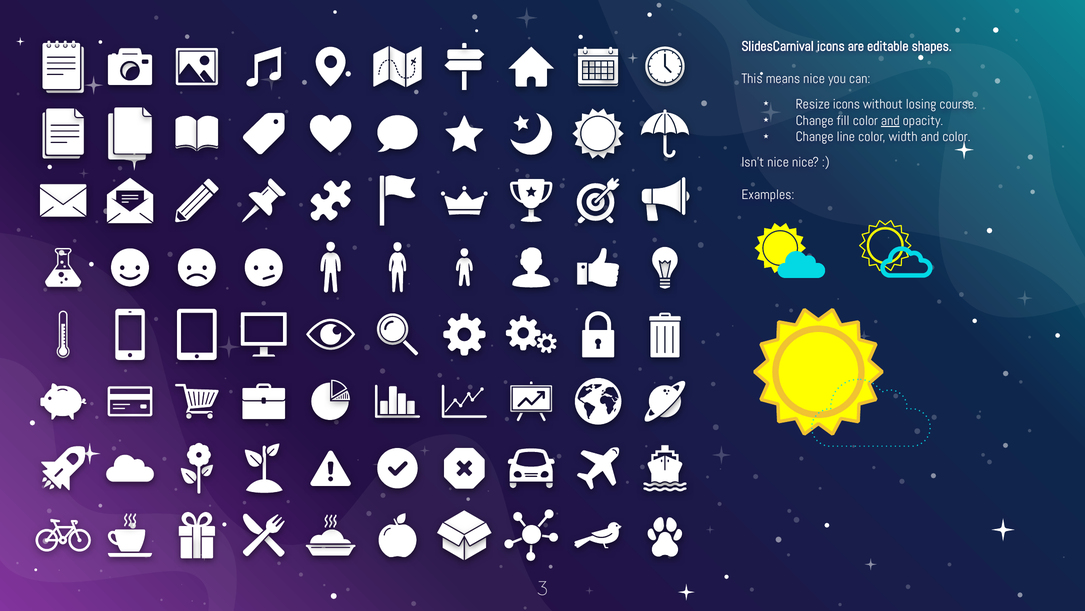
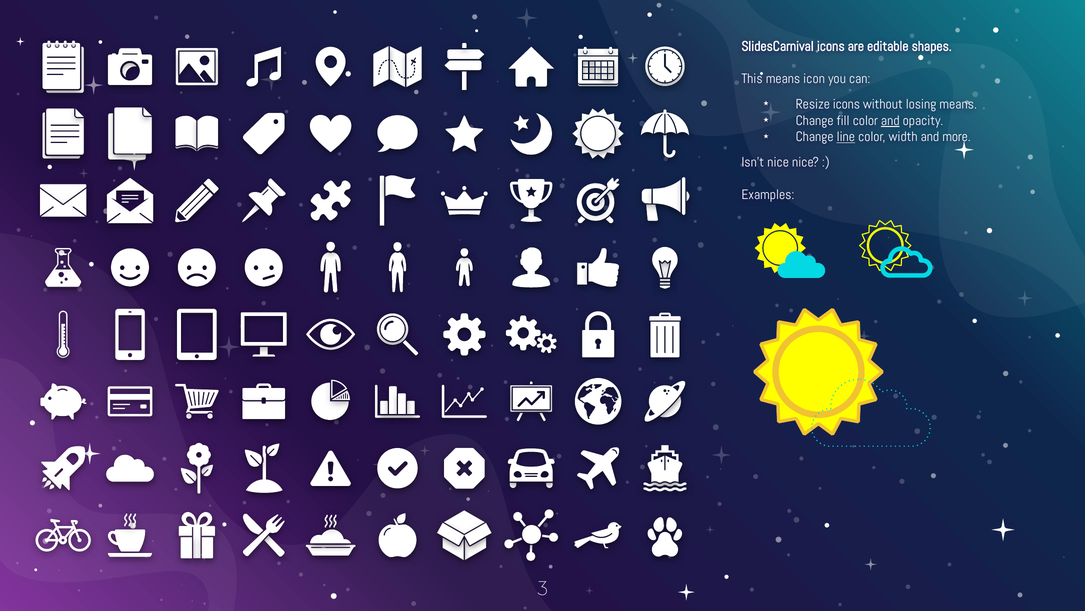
means nice: nice -> icon
losing course: course -> means
line underline: none -> present
and color: color -> more
